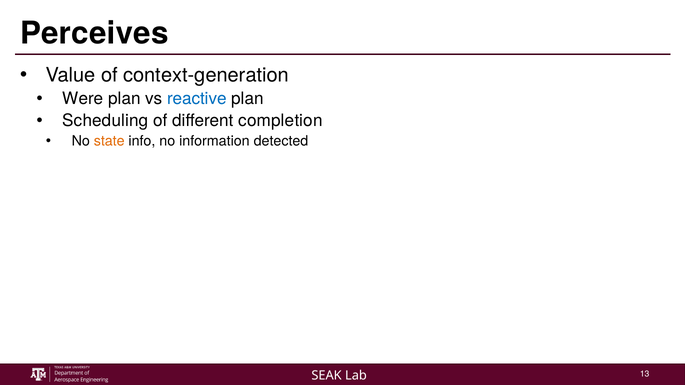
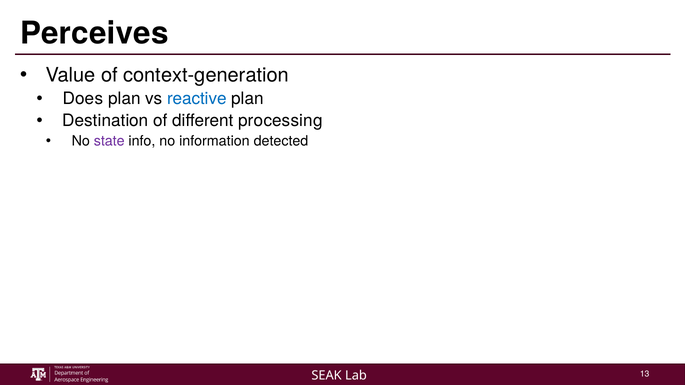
Were: Were -> Does
Scheduling: Scheduling -> Destination
completion: completion -> processing
state colour: orange -> purple
